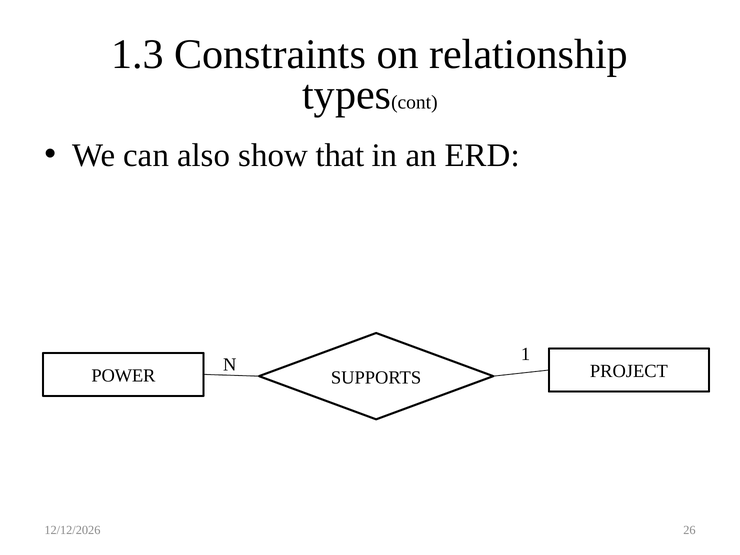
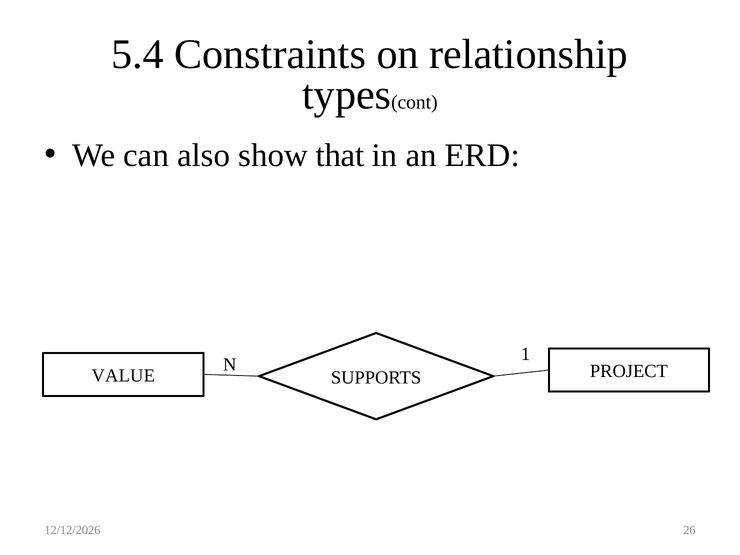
1.3: 1.3 -> 5.4
POWER: POWER -> VALUE
